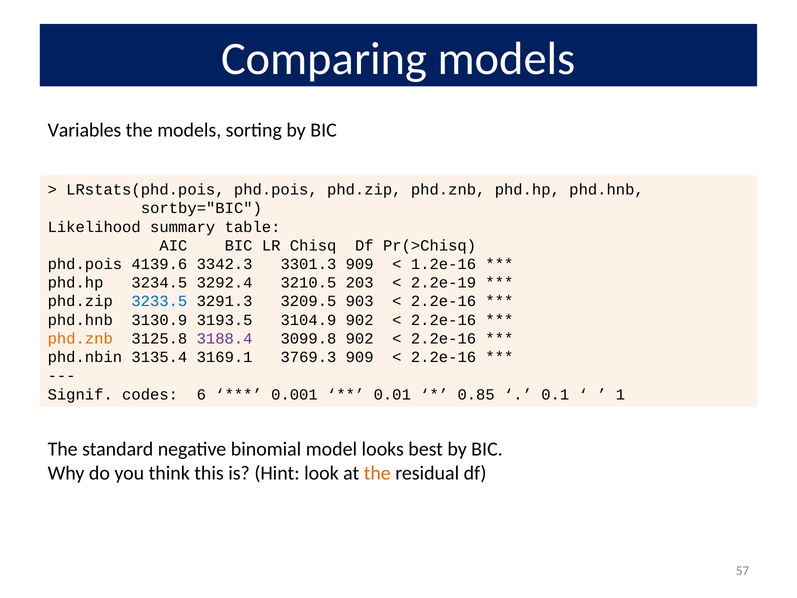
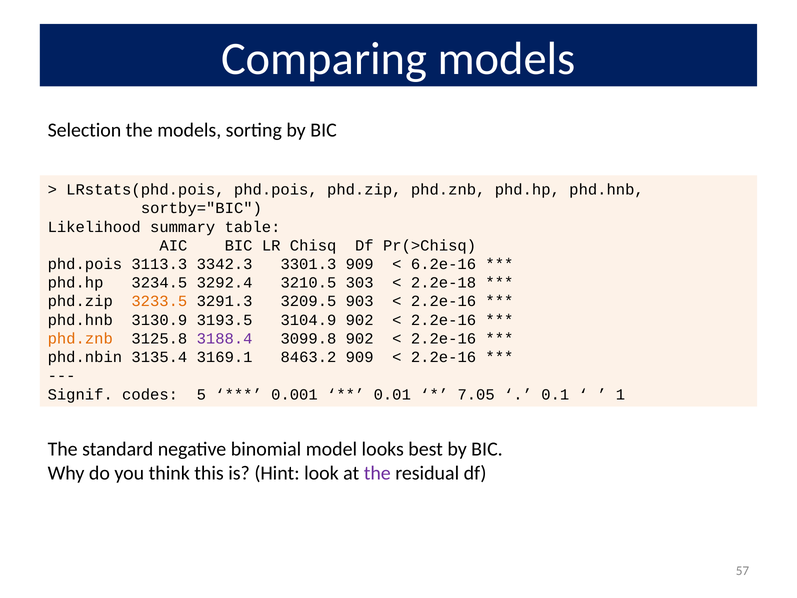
Variables: Variables -> Selection
4139.6: 4139.6 -> 3113.3
1.2e-16: 1.2e-16 -> 6.2e-16
203: 203 -> 303
2.2e-19: 2.2e-19 -> 2.2e-18
3233.5 colour: blue -> orange
3769.3: 3769.3 -> 8463.2
6: 6 -> 5
0.85: 0.85 -> 7.05
the at (377, 473) colour: orange -> purple
